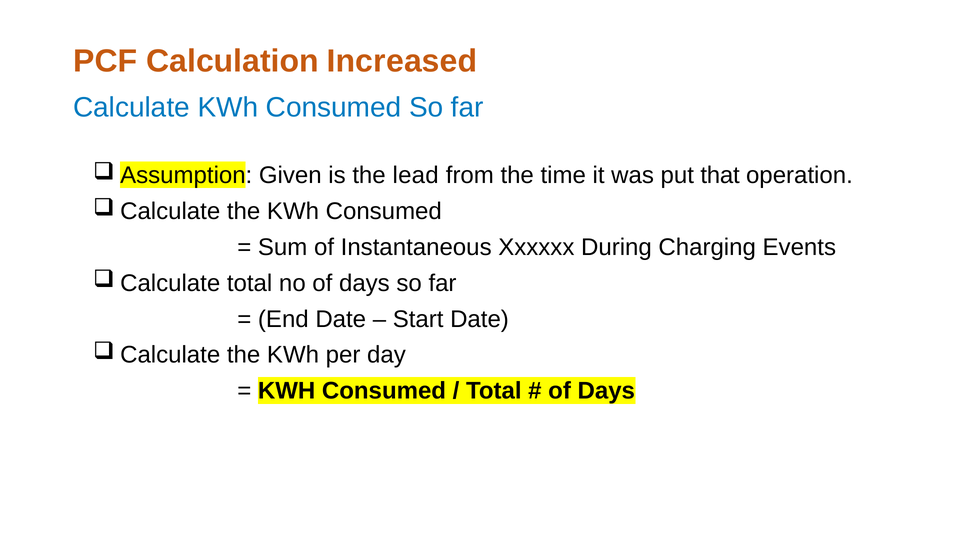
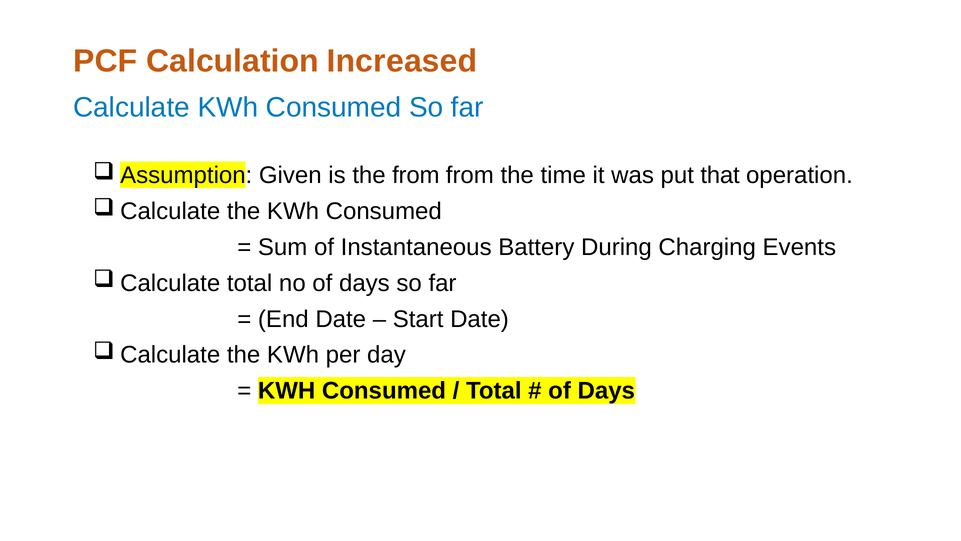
the lead: lead -> from
Xxxxxx: Xxxxxx -> Battery
